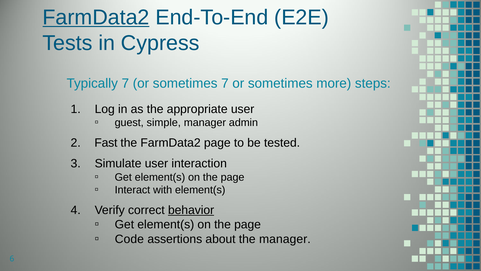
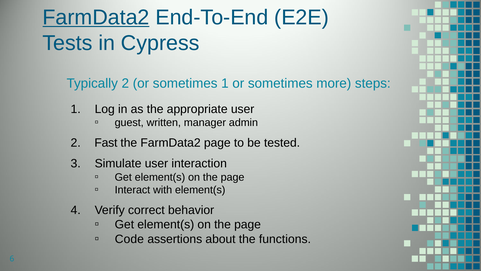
Typically 7: 7 -> 2
sometimes 7: 7 -> 1
simple: simple -> written
behavior underline: present -> none
the manager: manager -> functions
